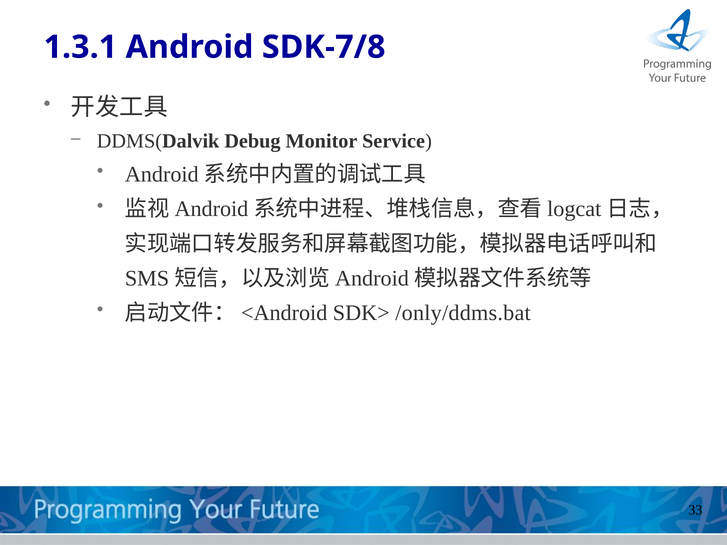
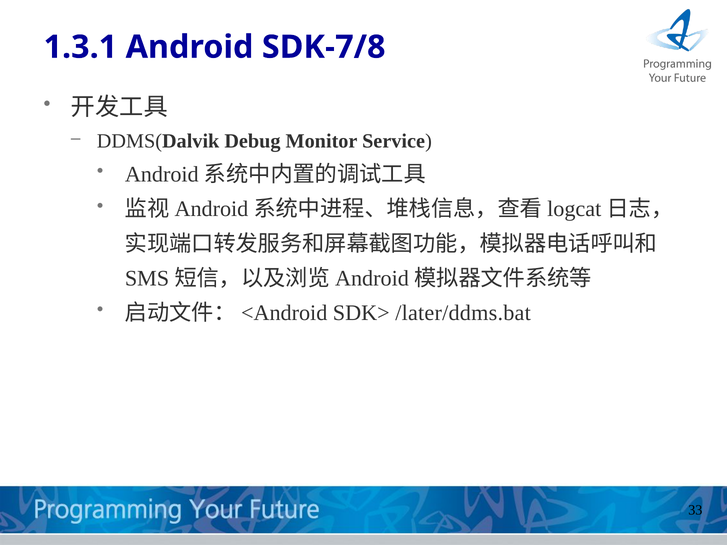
/only/ddms.bat: /only/ddms.bat -> /later/ddms.bat
